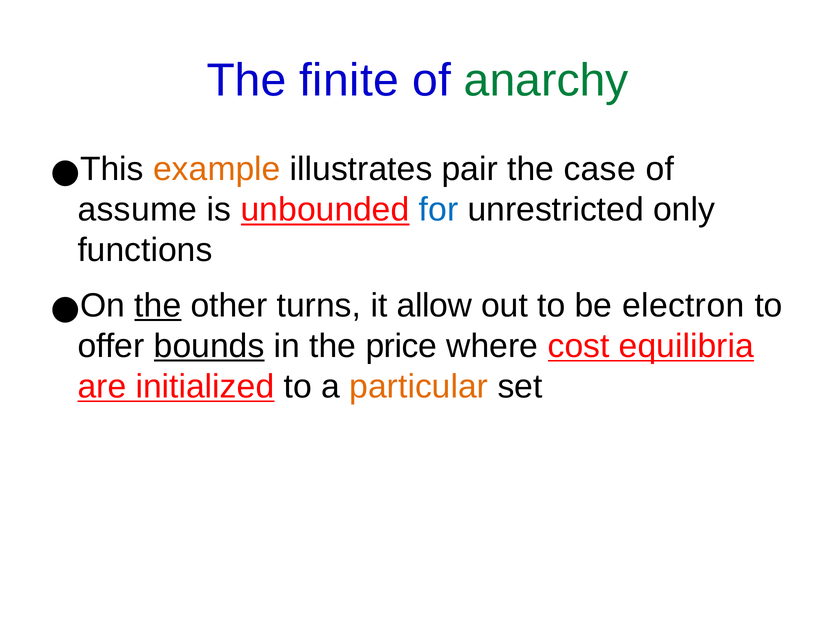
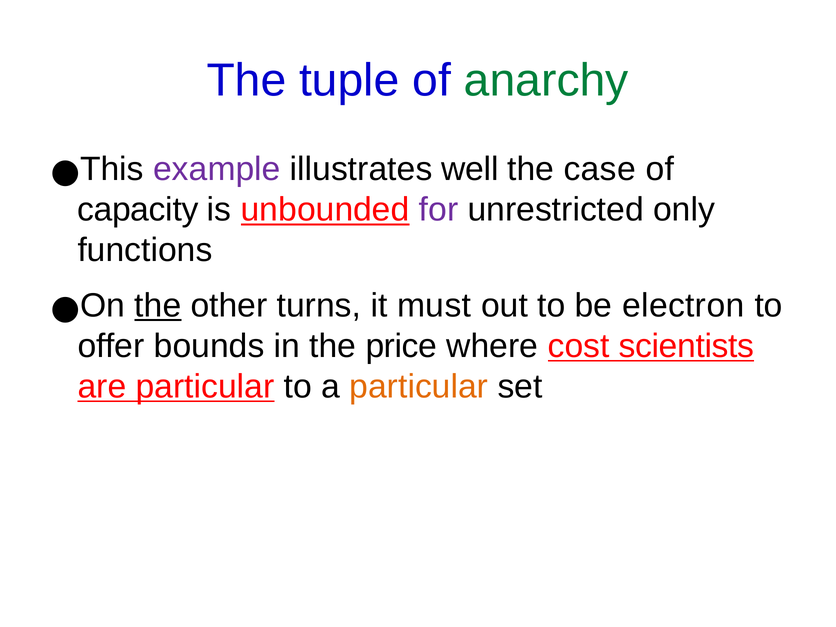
finite: finite -> tuple
example colour: orange -> purple
pair: pair -> well
assume: assume -> capacity
for colour: blue -> purple
allow: allow -> must
bounds underline: present -> none
equilibria: equilibria -> scientists
are initialized: initialized -> particular
